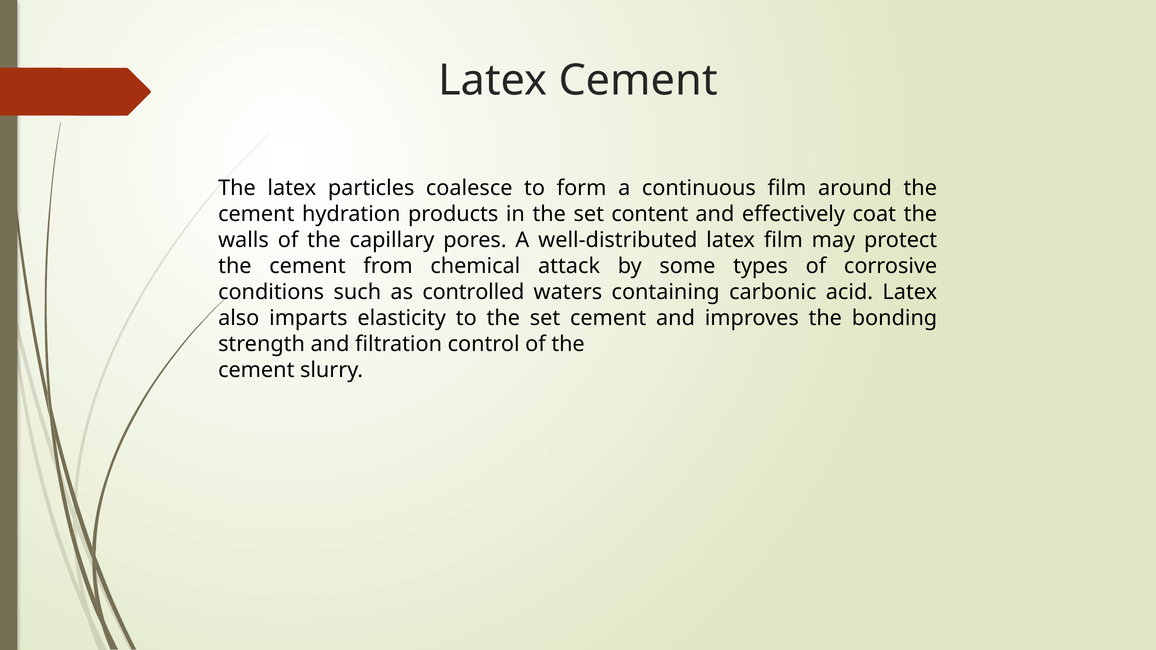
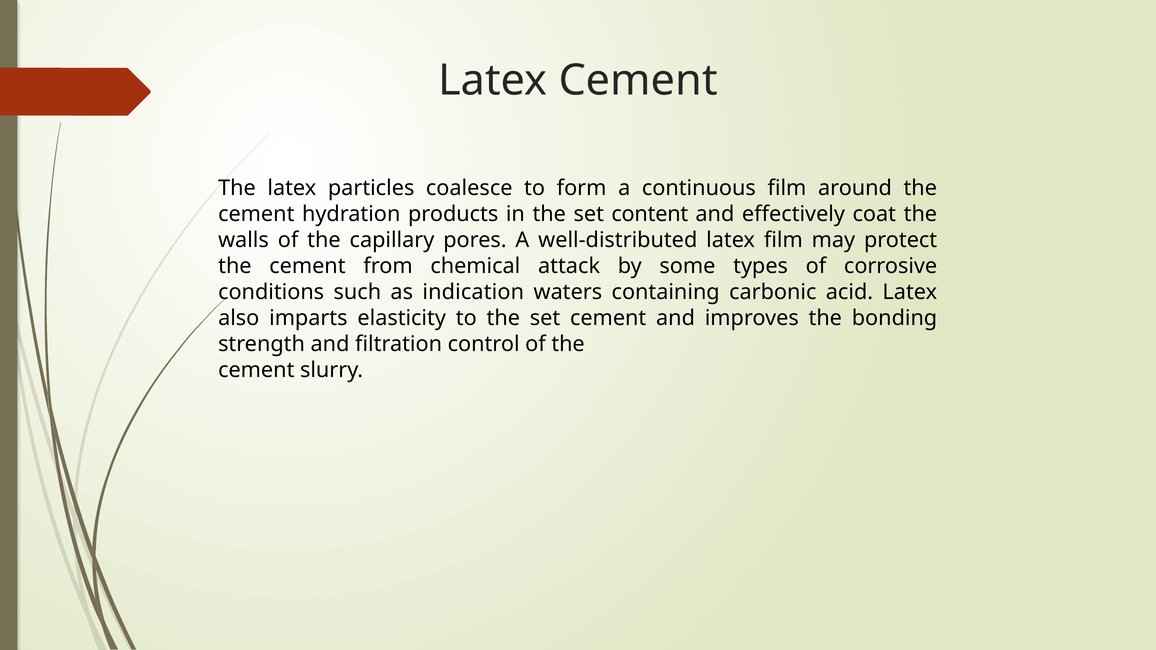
controlled: controlled -> indication
